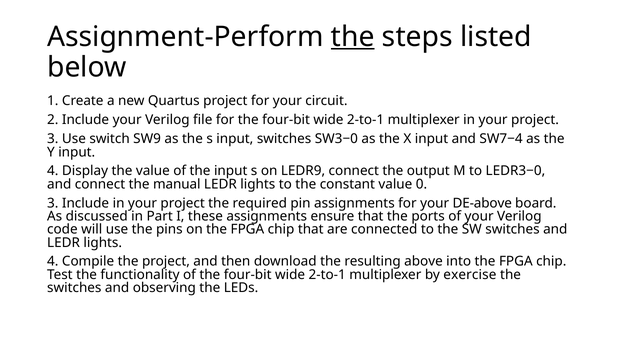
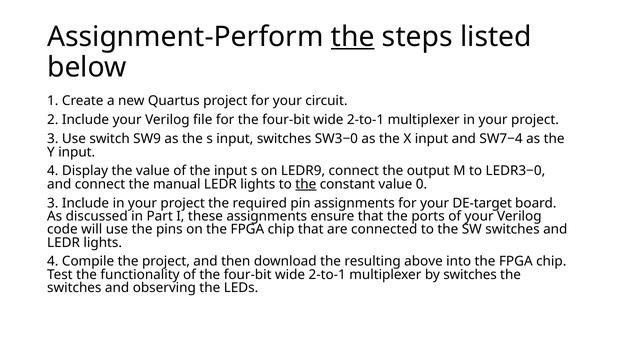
the at (306, 184) underline: none -> present
DE-above: DE-above -> DE-target
by exercise: exercise -> switches
